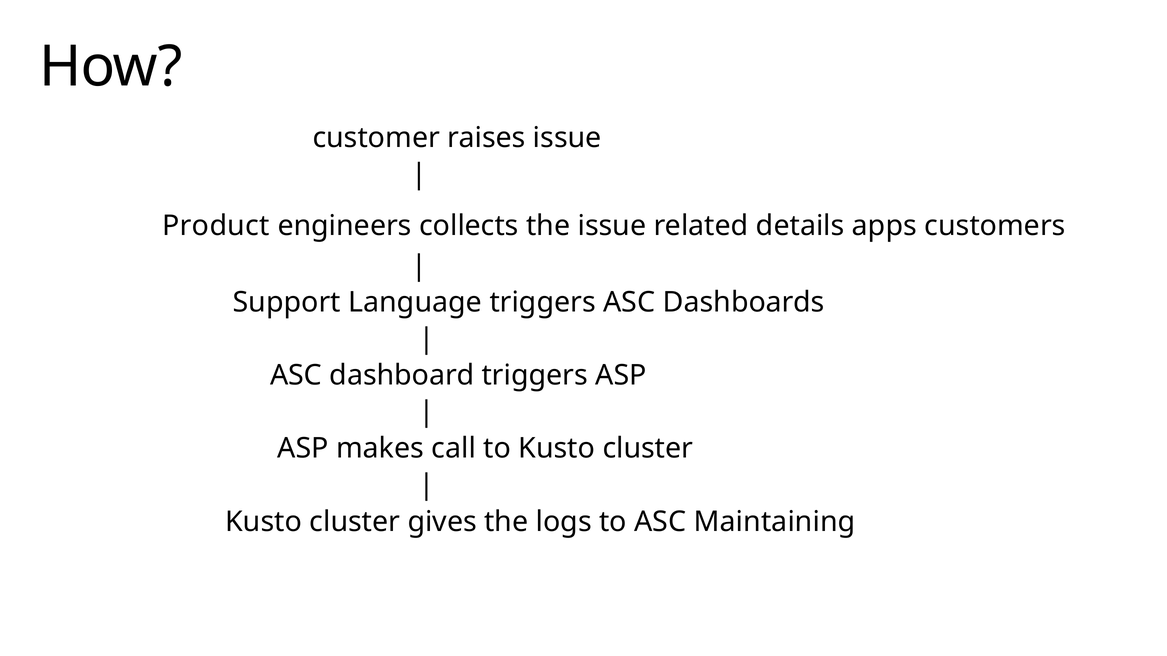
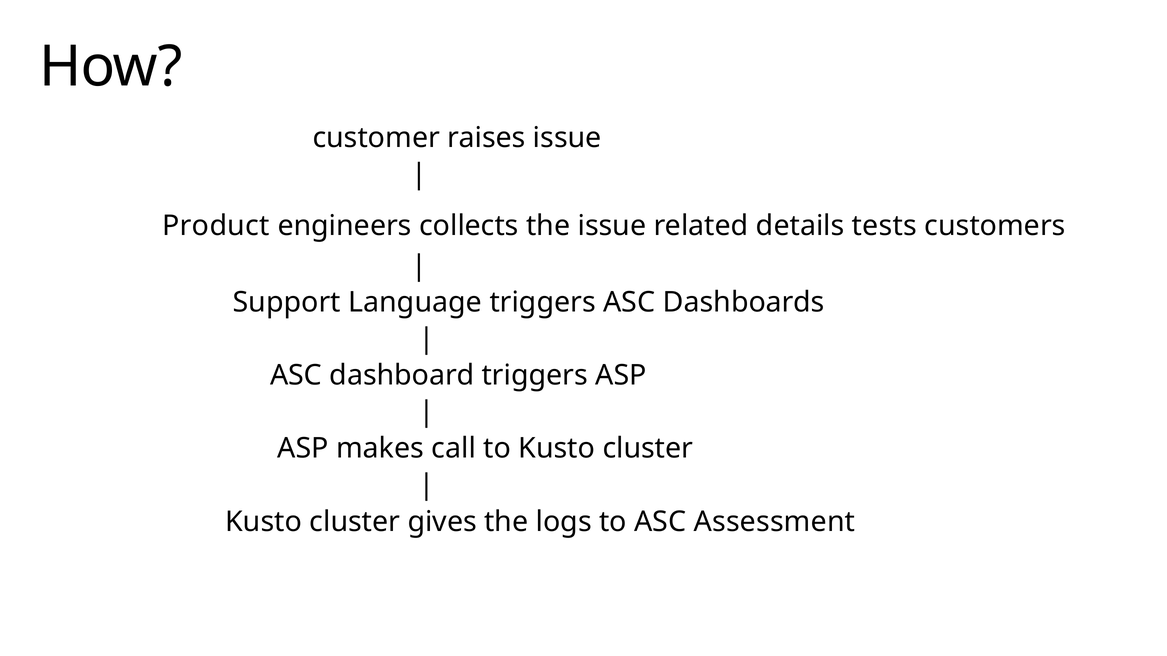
apps: apps -> tests
Maintaining: Maintaining -> Assessment
